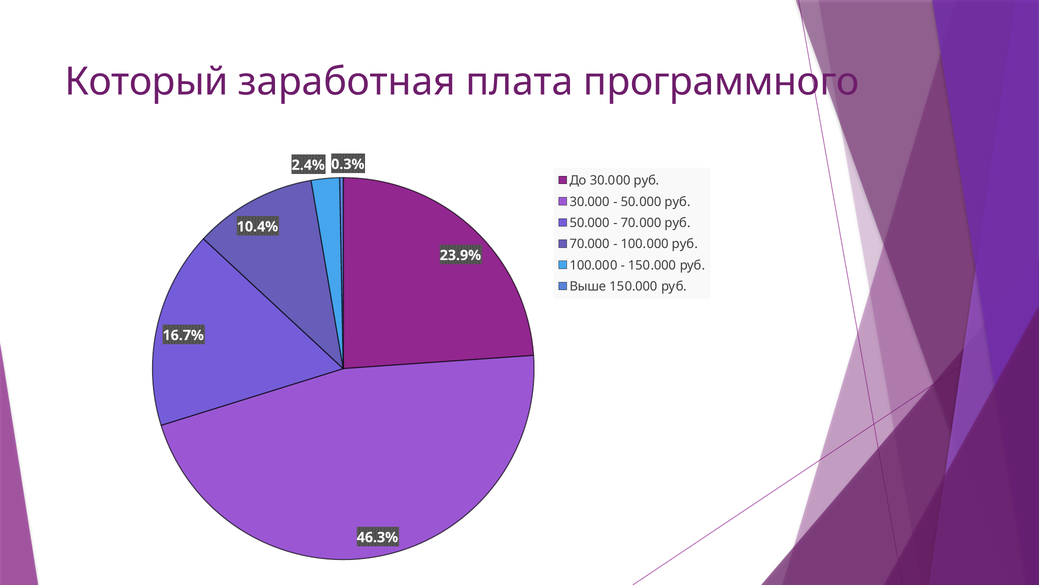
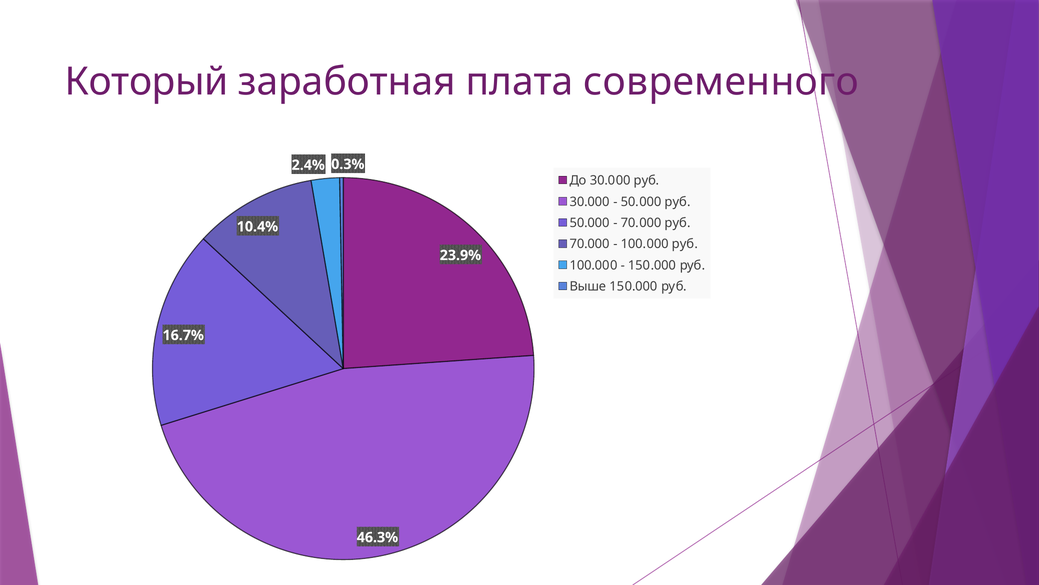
программного: программного -> современного
